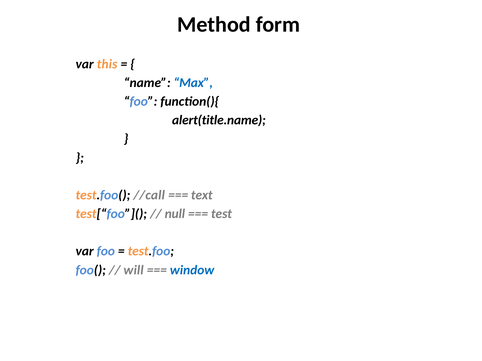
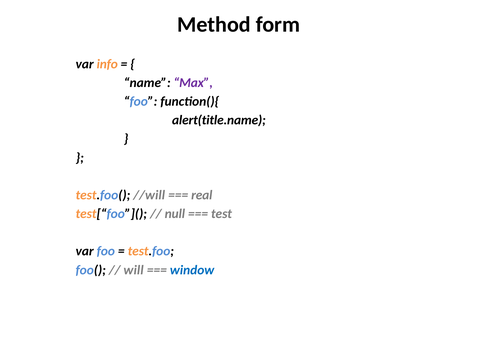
this: this -> info
Max colour: blue -> purple
//call: //call -> //will
text: text -> real
